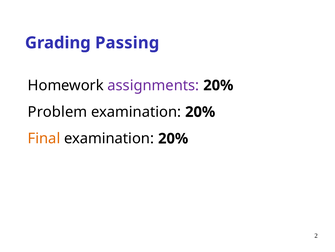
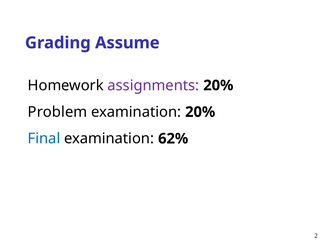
Passing: Passing -> Assume
Final colour: orange -> blue
20% at (173, 138): 20% -> 62%
